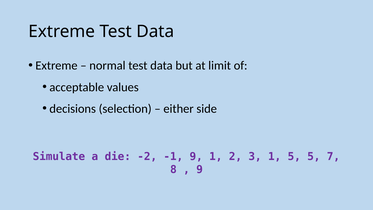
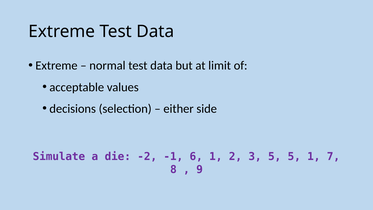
-1 9: 9 -> 6
3 1: 1 -> 5
5 5: 5 -> 1
